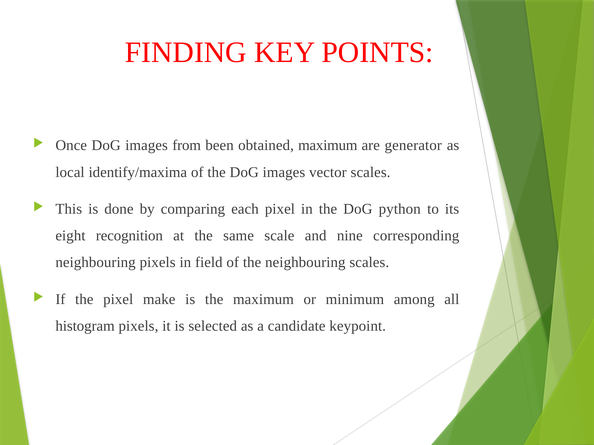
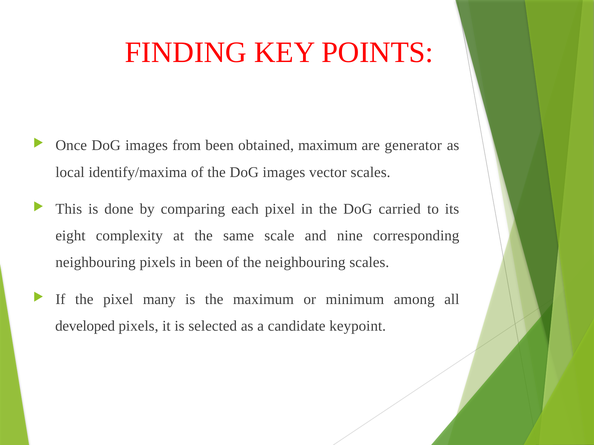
python: python -> carried
recognition: recognition -> complexity
in field: field -> been
make: make -> many
histogram: histogram -> developed
